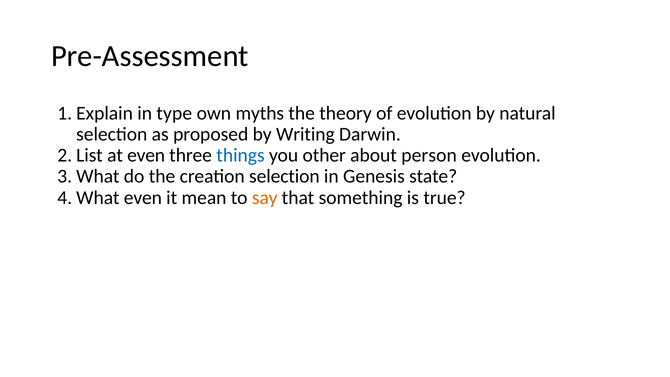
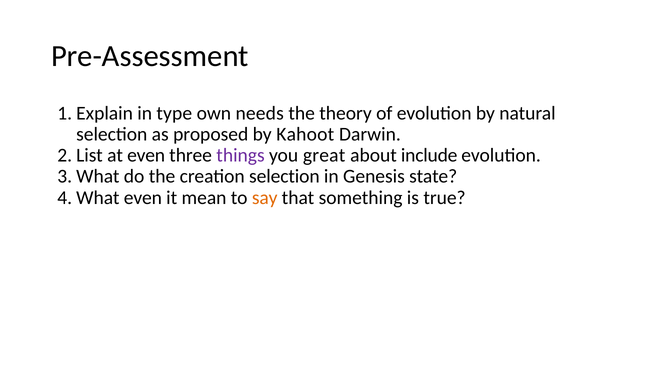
myths: myths -> needs
Writing: Writing -> Kahoot
things colour: blue -> purple
other: other -> great
person: person -> include
